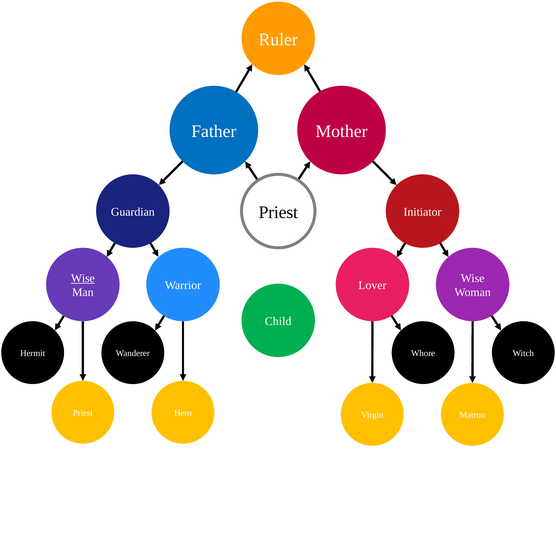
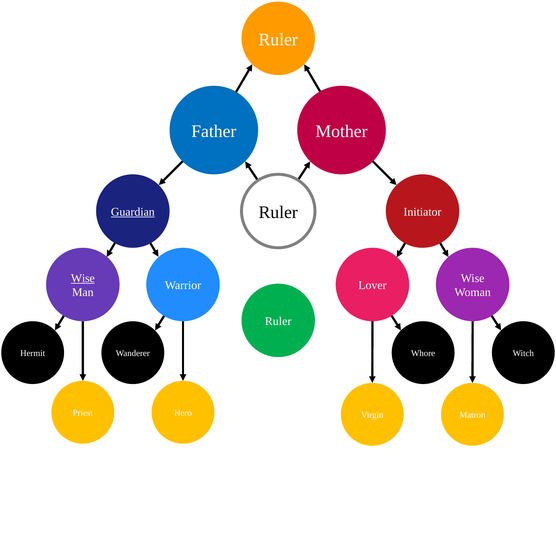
Priest at (278, 212): Priest -> Ruler
Guardian underline: none -> present
Child at (278, 321): Child -> Ruler
